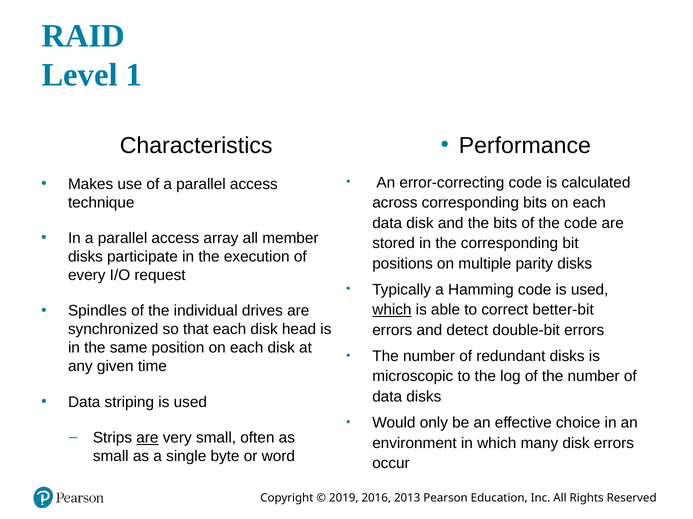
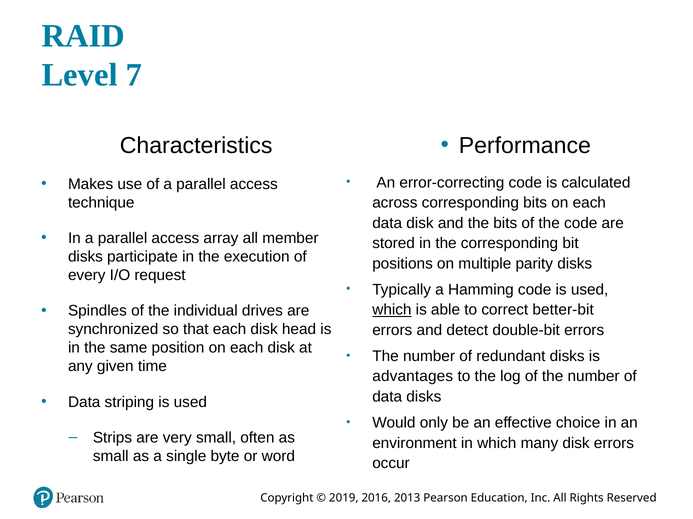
1: 1 -> 7
microscopic: microscopic -> advantages
are at (147, 438) underline: present -> none
